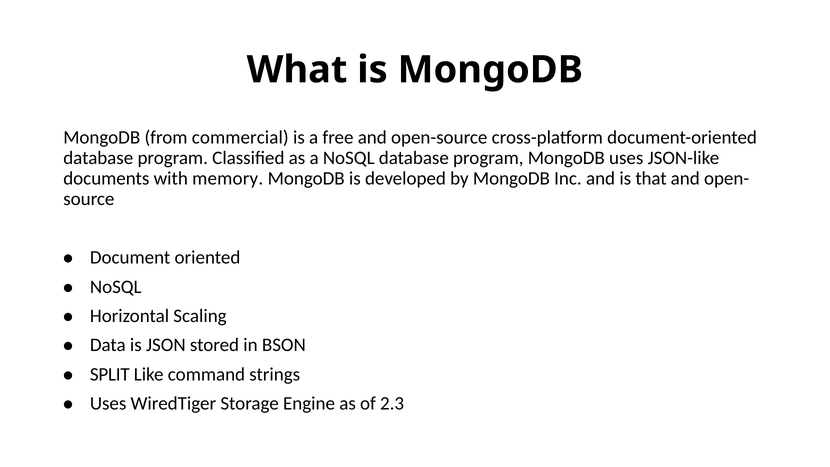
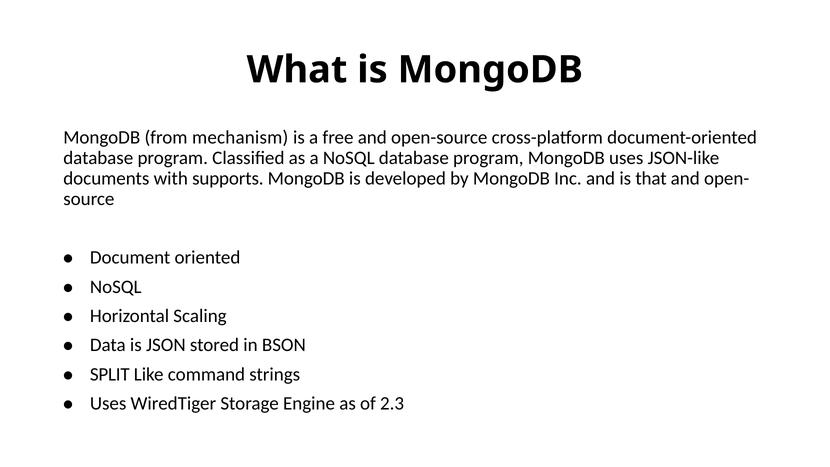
commercial: commercial -> mechanism
memory: memory -> supports
